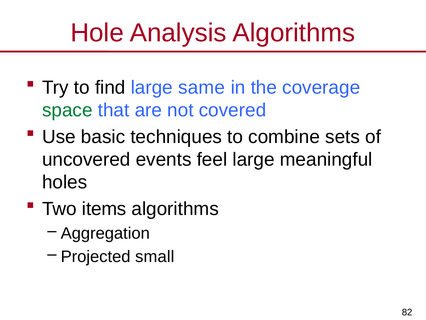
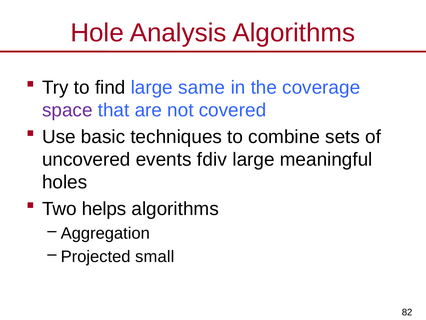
space colour: green -> purple
feel: feel -> fdiv
items: items -> helps
